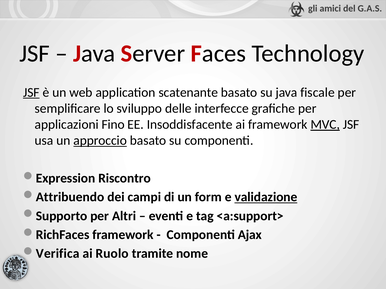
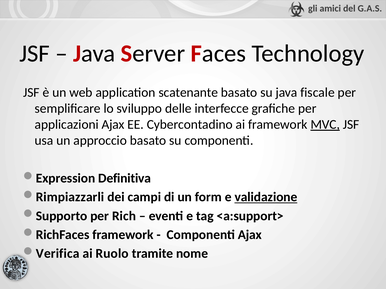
JSF at (31, 93) underline: present -> none
applicazioni Fino: Fino -> Ajax
Insoddisfacente: Insoddisfacente -> Cybercontadino
approccio underline: present -> none
Riscontro: Riscontro -> Definitiva
Attribuendo: Attribuendo -> Rimpiazzarli
Altri: Altri -> Rich
